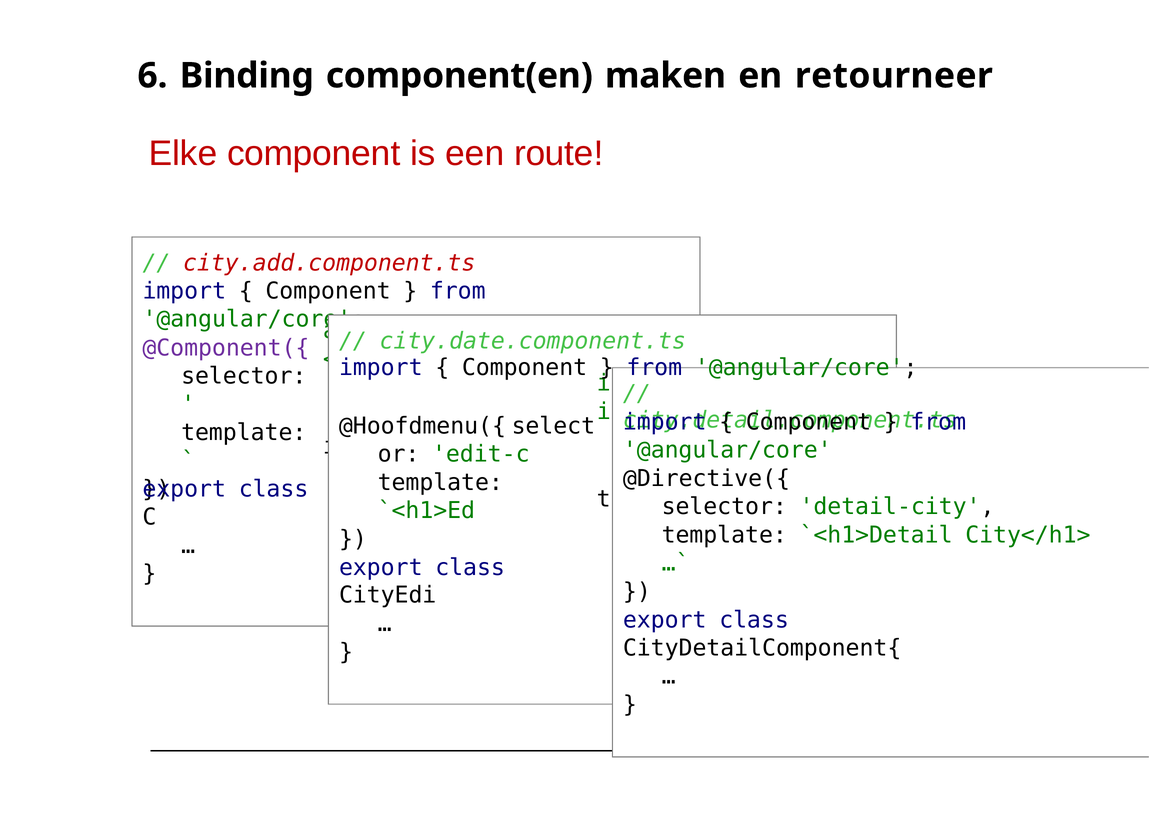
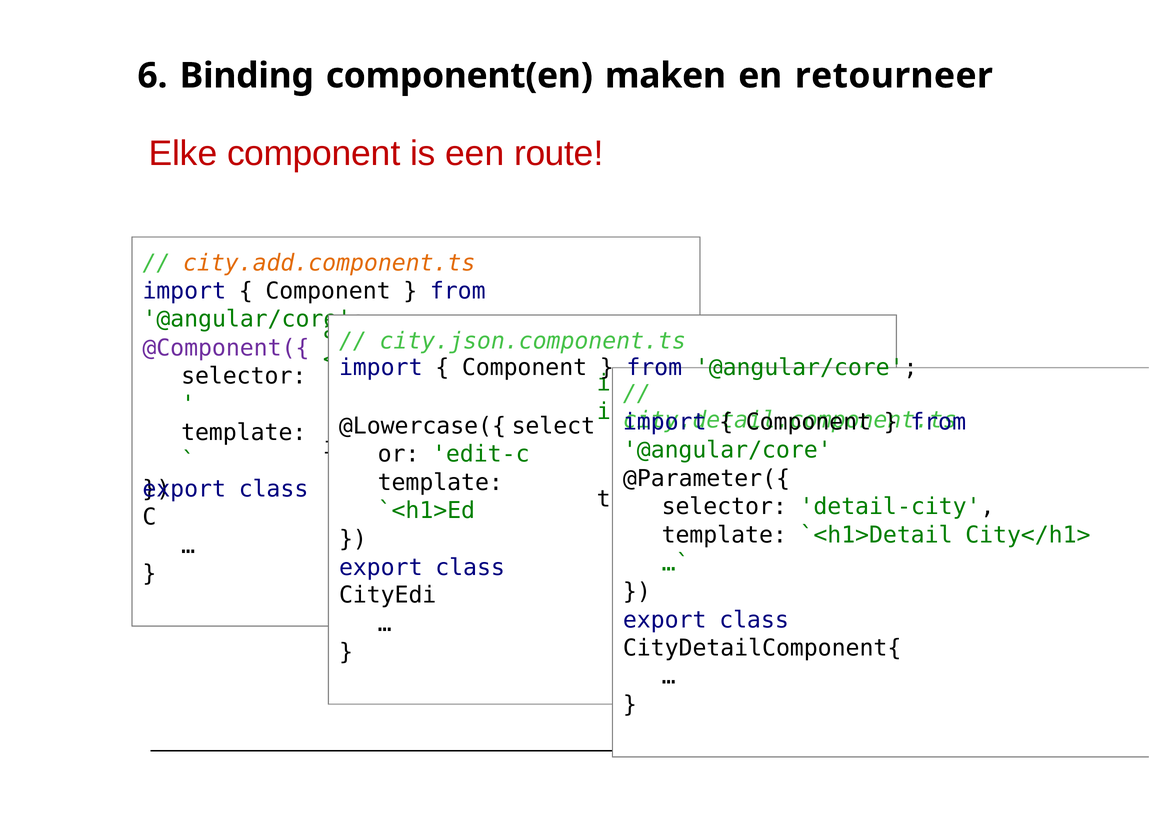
city.add.component.ts colour: red -> orange
city.date.component.ts: city.date.component.ts -> city.json.component.ts
@Hoofdmenu({: @Hoofdmenu({ -> @Lowercase({
@Directive({: @Directive({ -> @Parameter({
